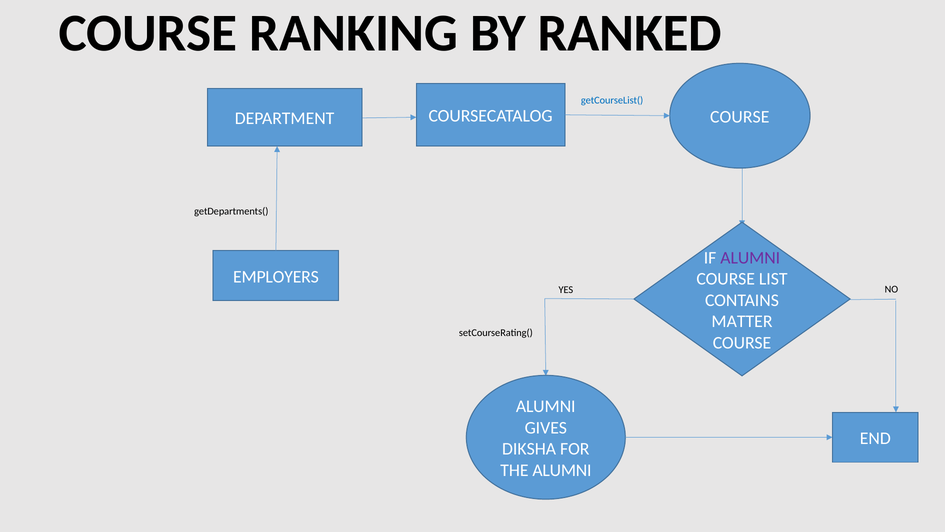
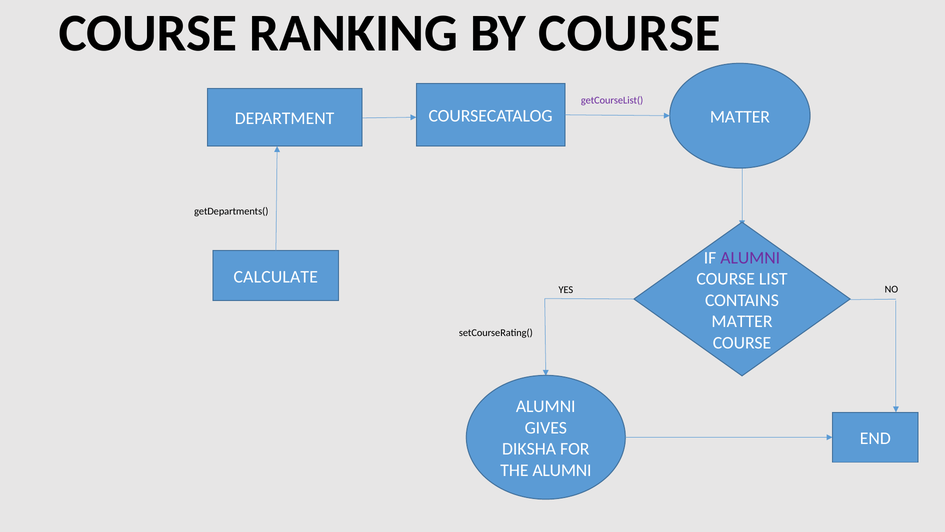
BY RANKED: RANKED -> COURSE
getCourseList( colour: blue -> purple
COURSE at (740, 117): COURSE -> MATTER
EMPLOYERS: EMPLOYERS -> CALCULATE
